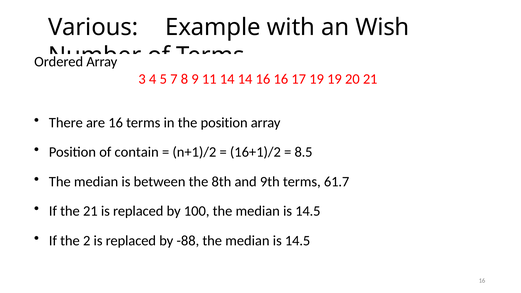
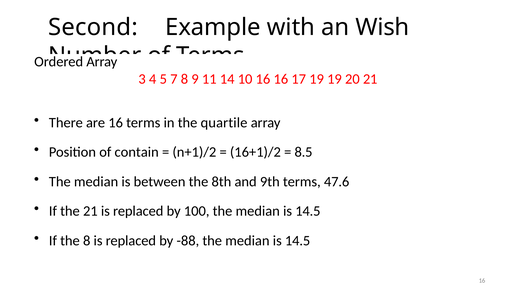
Various: Various -> Second
14 14: 14 -> 10
the position: position -> quartile
61.7: 61.7 -> 47.6
the 2: 2 -> 8
